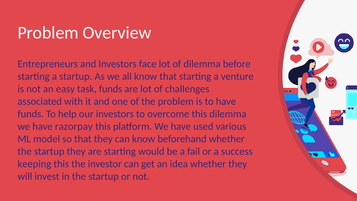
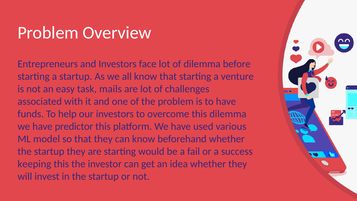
task funds: funds -> mails
razorpay: razorpay -> predictor
